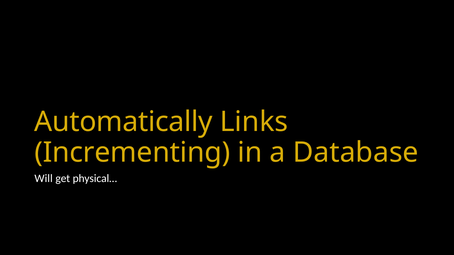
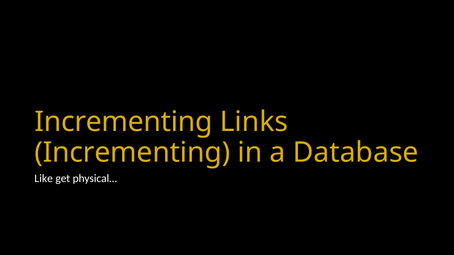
Automatically at (123, 122): Automatically -> Incrementing
Will: Will -> Like
